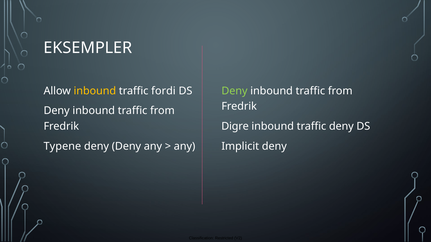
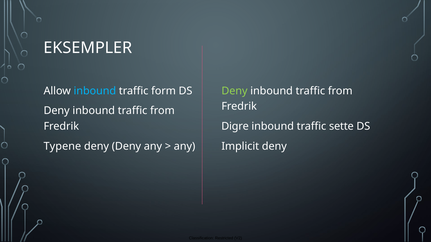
inbound at (95, 91) colour: yellow -> light blue
fordi: fordi -> form
traffic deny: deny -> sette
